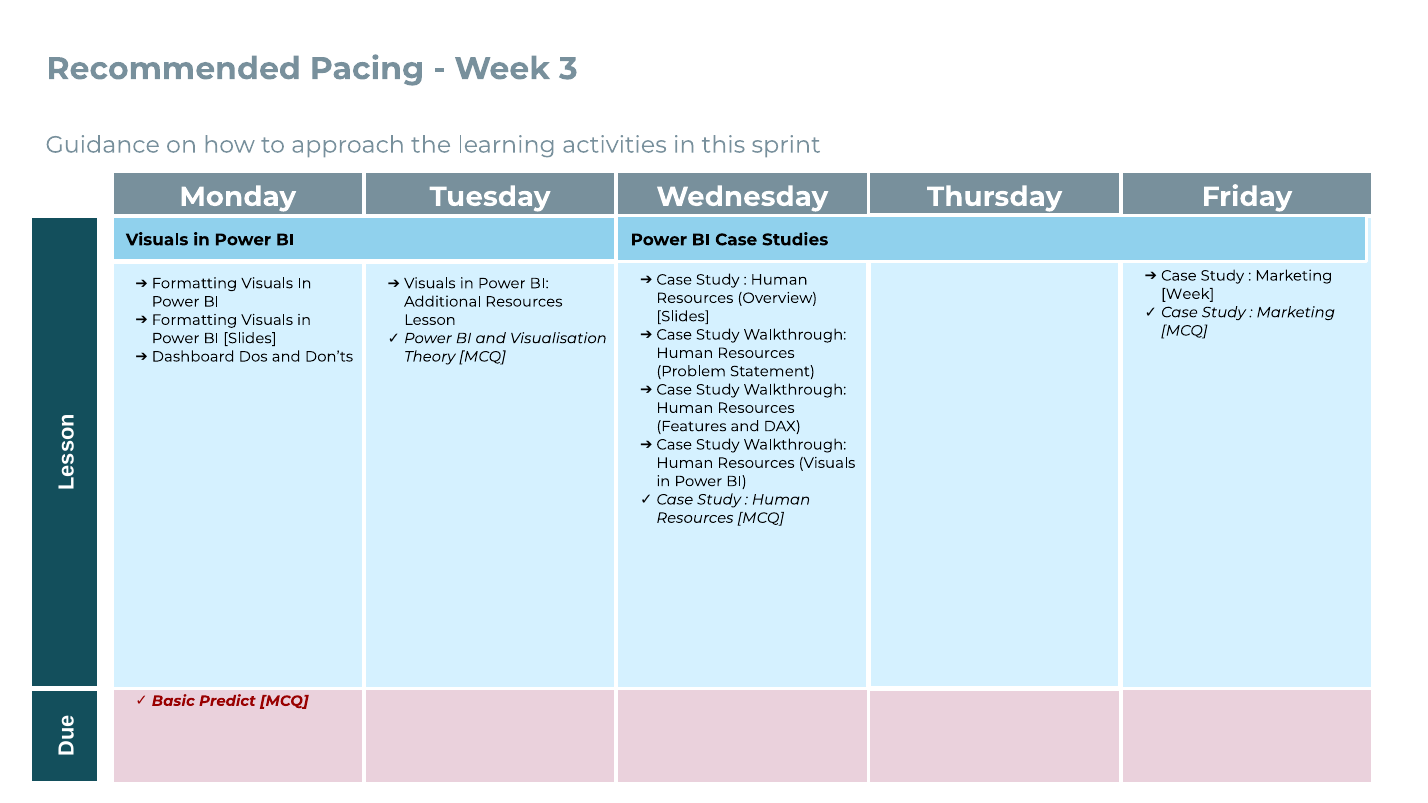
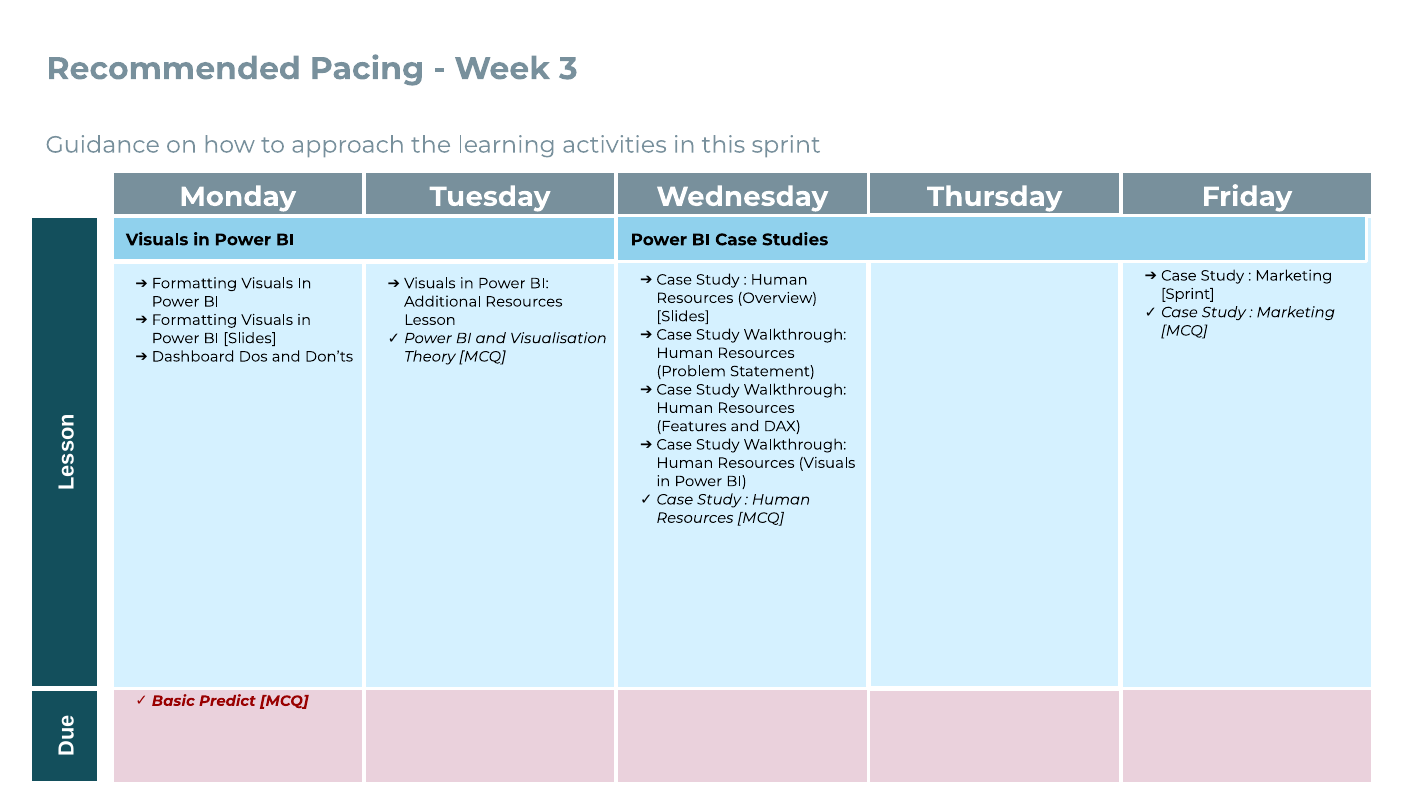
Week at (1188, 294): Week -> Sprint
